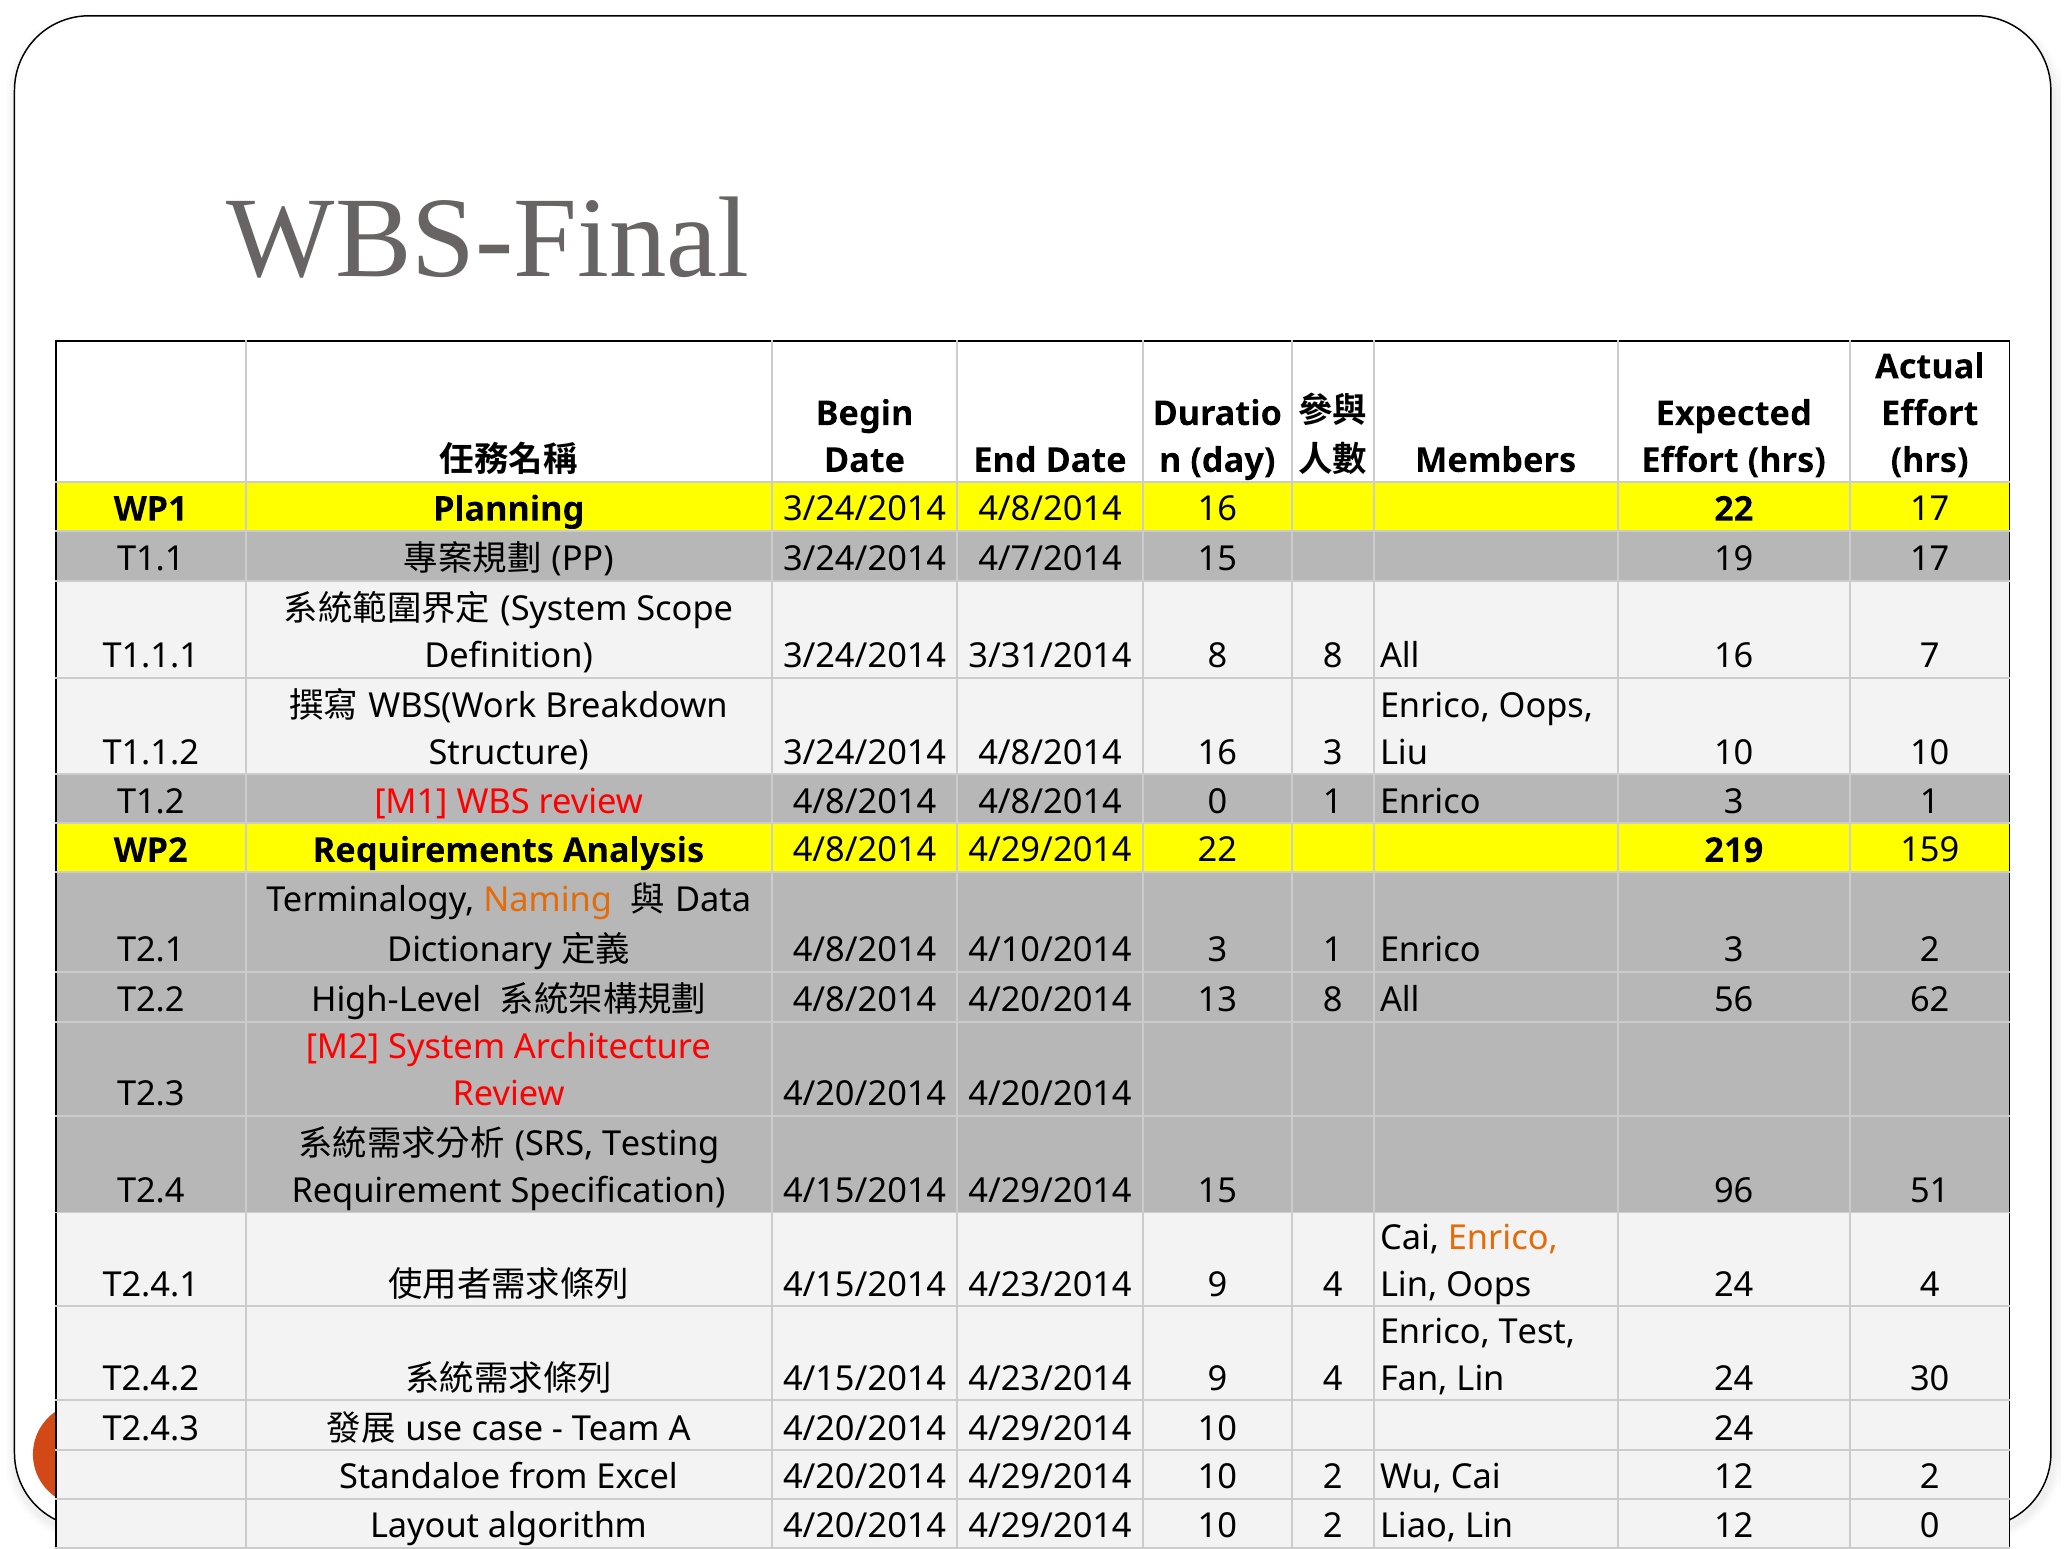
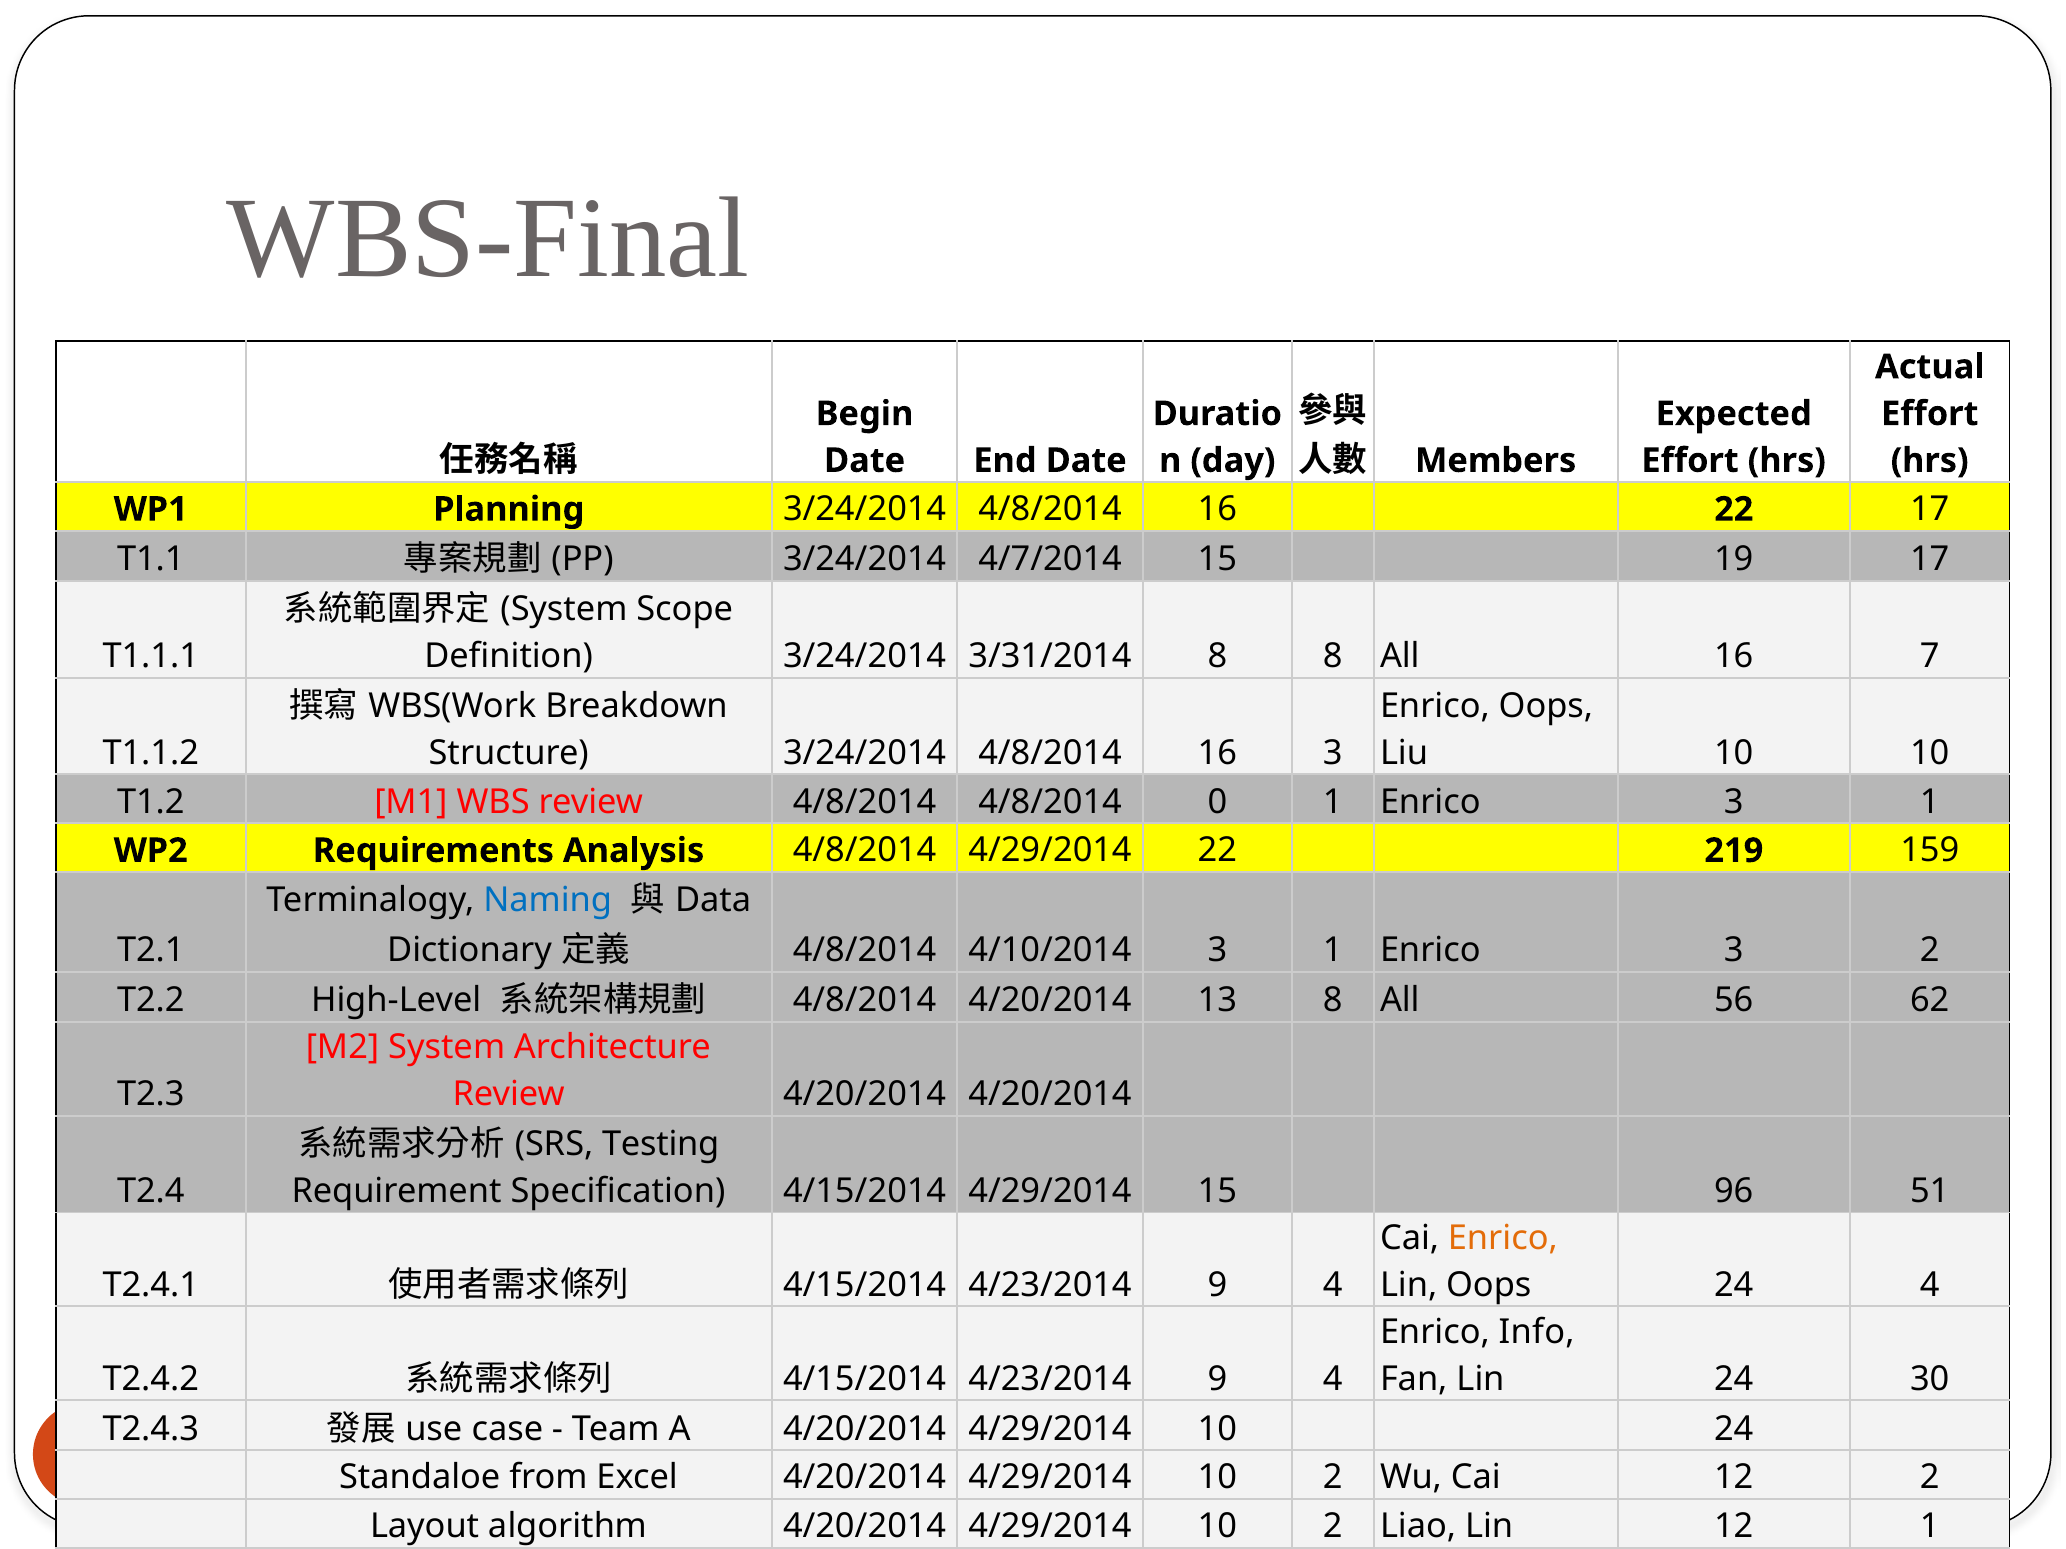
Naming colour: orange -> blue
Test: Test -> Info
12 0: 0 -> 1
